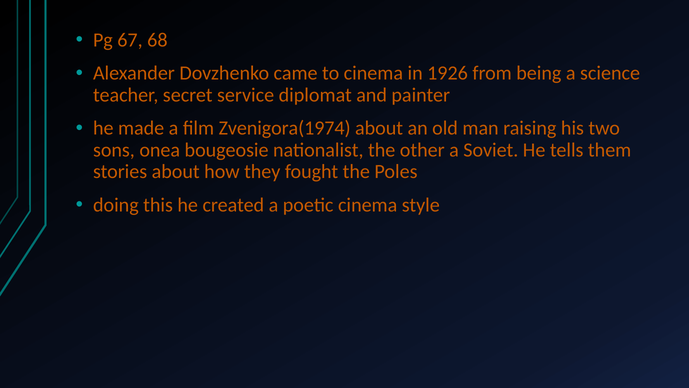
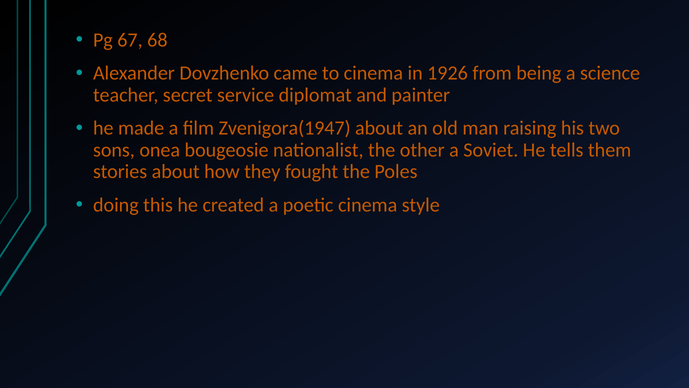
Zvenigora(1974: Zvenigora(1974 -> Zvenigora(1947
